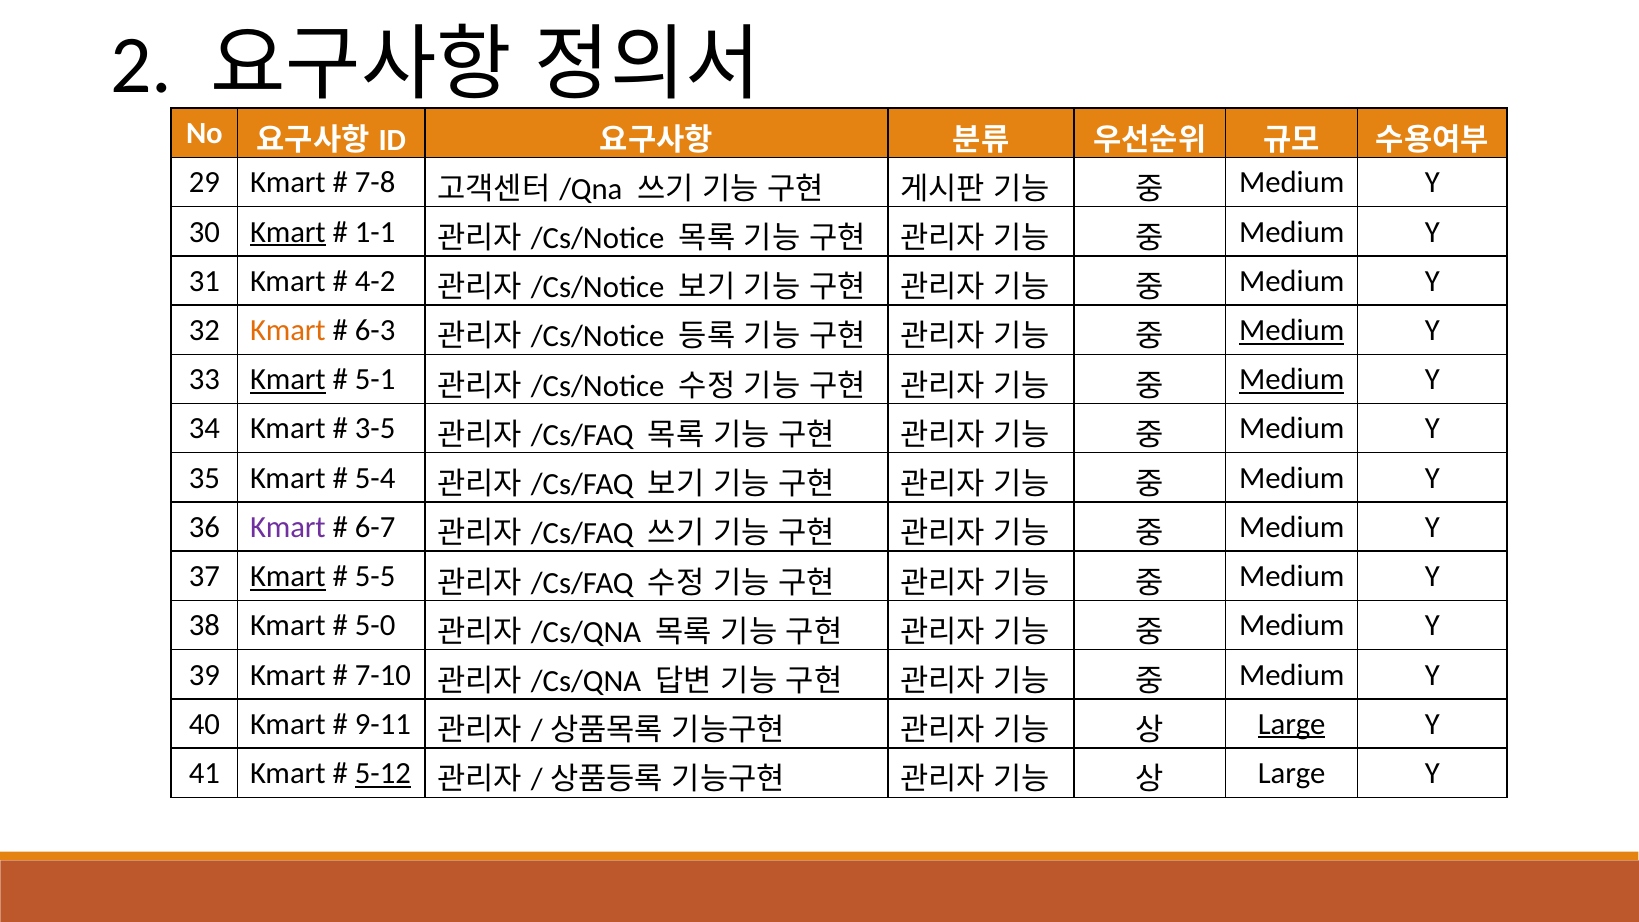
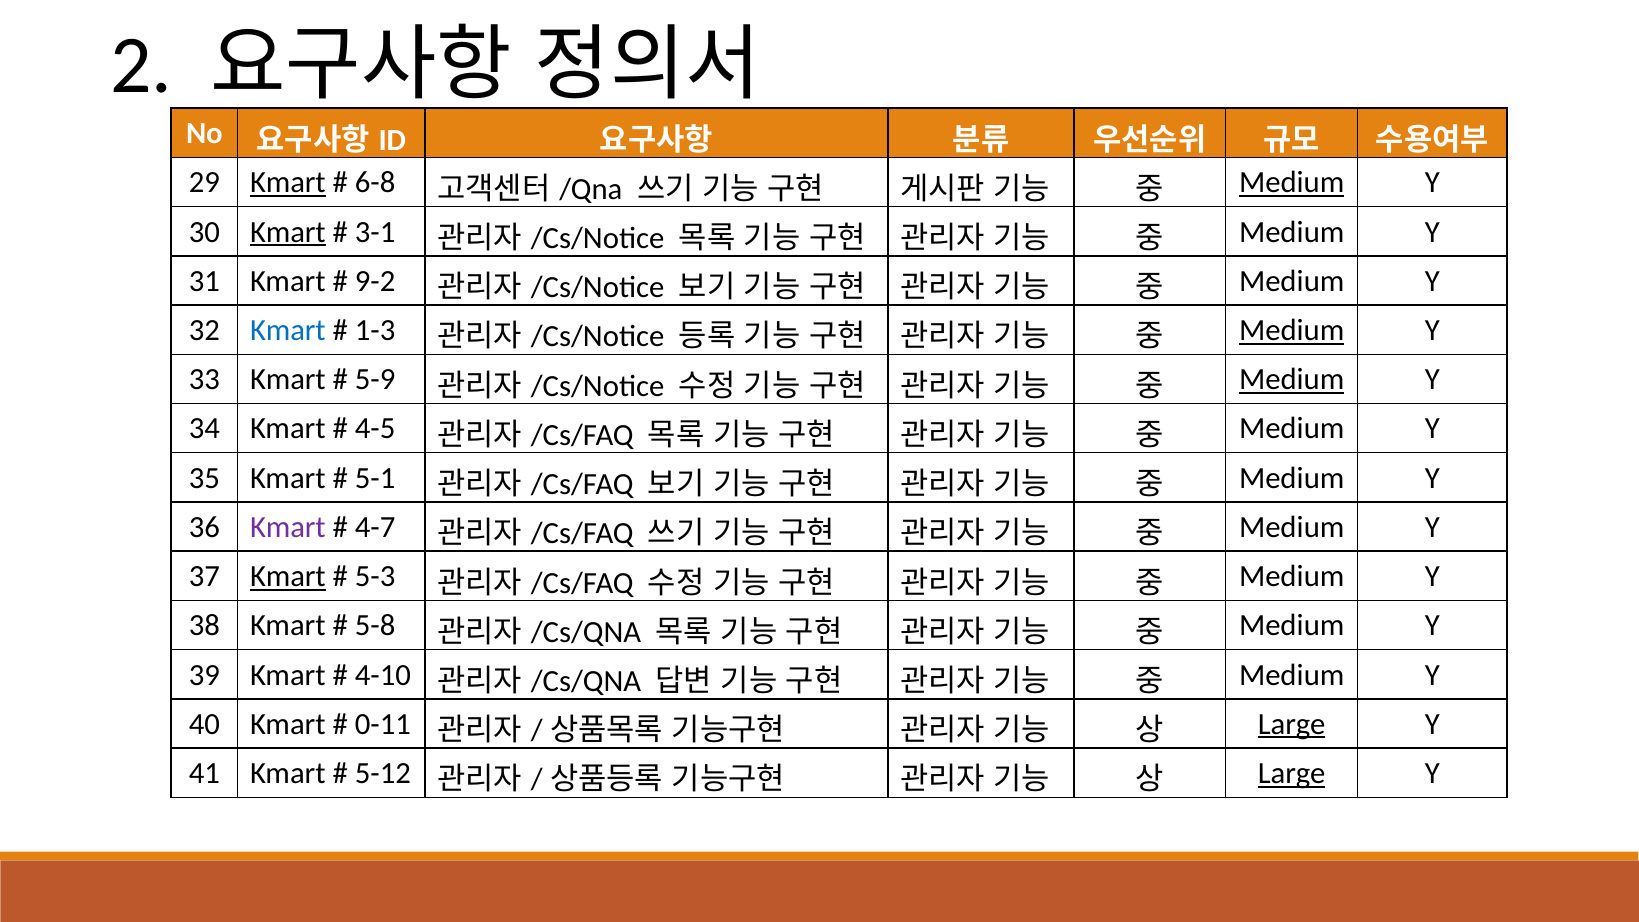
Kmart at (288, 183) underline: none -> present
7-8: 7-8 -> 6-8
Medium at (1292, 183) underline: none -> present
1-1: 1-1 -> 3-1
4-2: 4-2 -> 9-2
Kmart at (288, 330) colour: orange -> blue
6-3: 6-3 -> 1-3
Kmart at (288, 380) underline: present -> none
5-1: 5-1 -> 5-9
3-5: 3-5 -> 4-5
5-4: 5-4 -> 5-1
6-7: 6-7 -> 4-7
5-5: 5-5 -> 5-3
5-0: 5-0 -> 5-8
7-10: 7-10 -> 4-10
9-11: 9-11 -> 0-11
5-12 underline: present -> none
Large at (1292, 773) underline: none -> present
